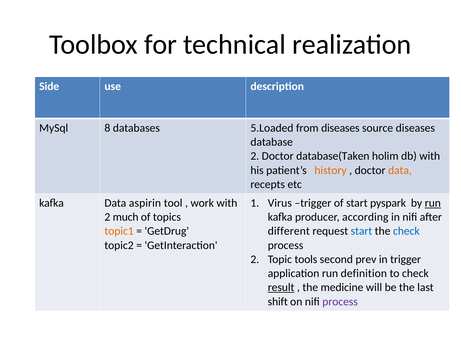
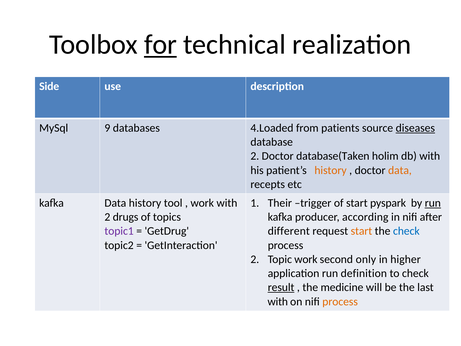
for underline: none -> present
8: 8 -> 9
5.Loaded: 5.Loaded -> 4.Loaded
from diseases: diseases -> patients
diseases at (415, 128) underline: none -> present
Data aspirin: aspirin -> history
Virus: Virus -> Their
much: much -> drugs
topic1 colour: orange -> purple
start at (361, 231) colour: blue -> orange
Topic tools: tools -> work
prev: prev -> only
in trigger: trigger -> higher
shift at (278, 301): shift -> with
process at (340, 301) colour: purple -> orange
